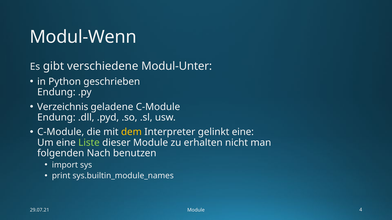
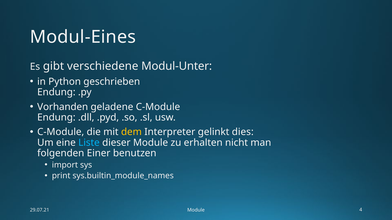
Modul-Wenn: Modul-Wenn -> Modul-Eines
Verzeichnis: Verzeichnis -> Vorhanden
gelinkt eine: eine -> dies
Liste colour: light green -> light blue
Nach: Nach -> Einer
